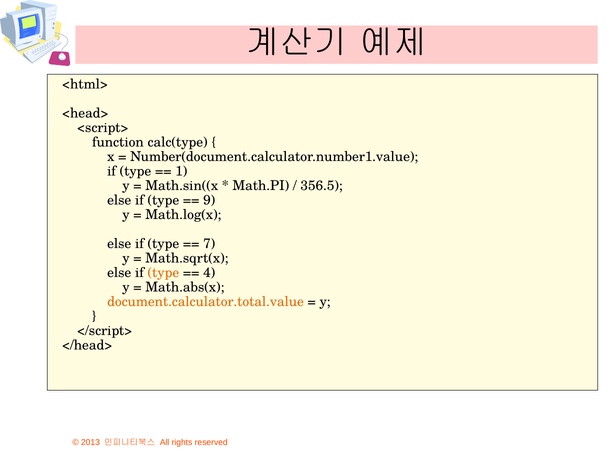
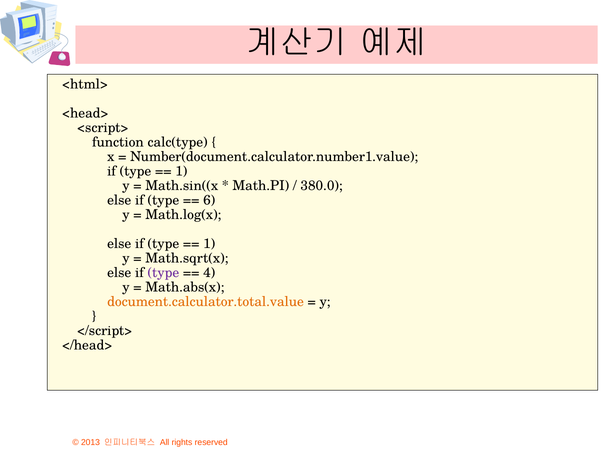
356.5: 356.5 -> 380.0
9: 9 -> 6
7 at (209, 244): 7 -> 1
type at (163, 273) colour: orange -> purple
